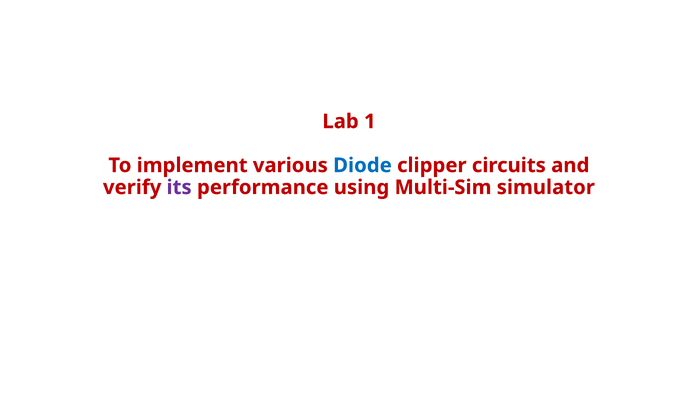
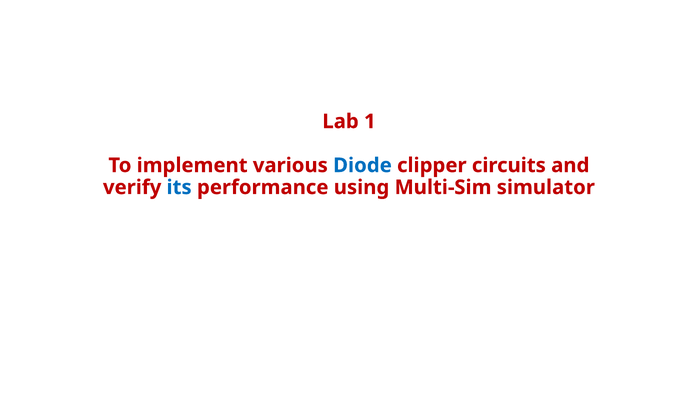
its colour: purple -> blue
